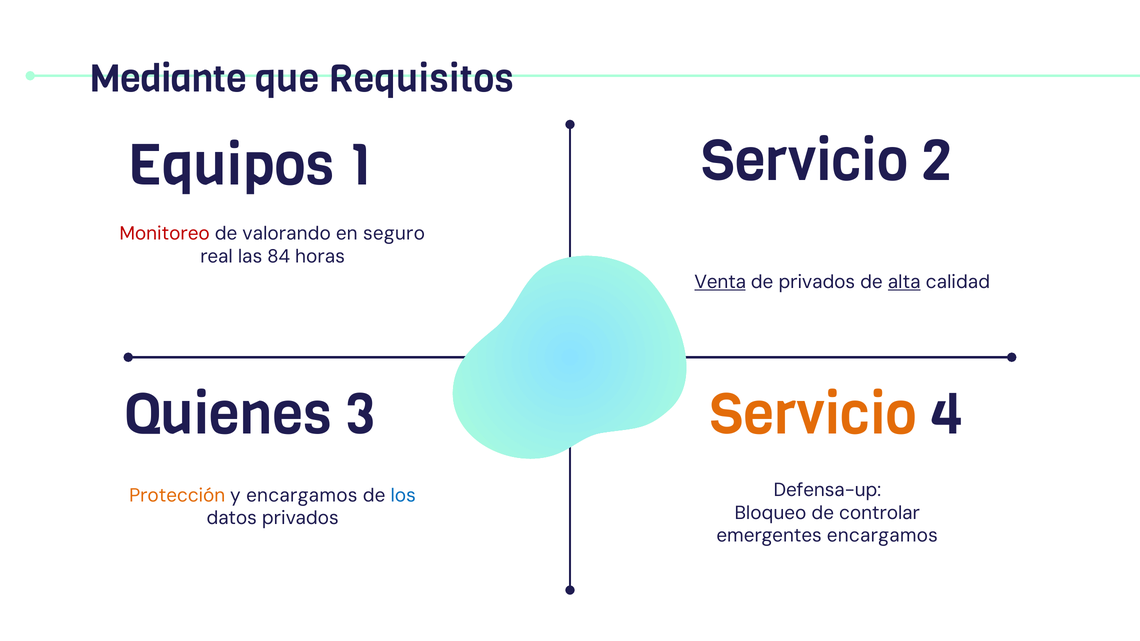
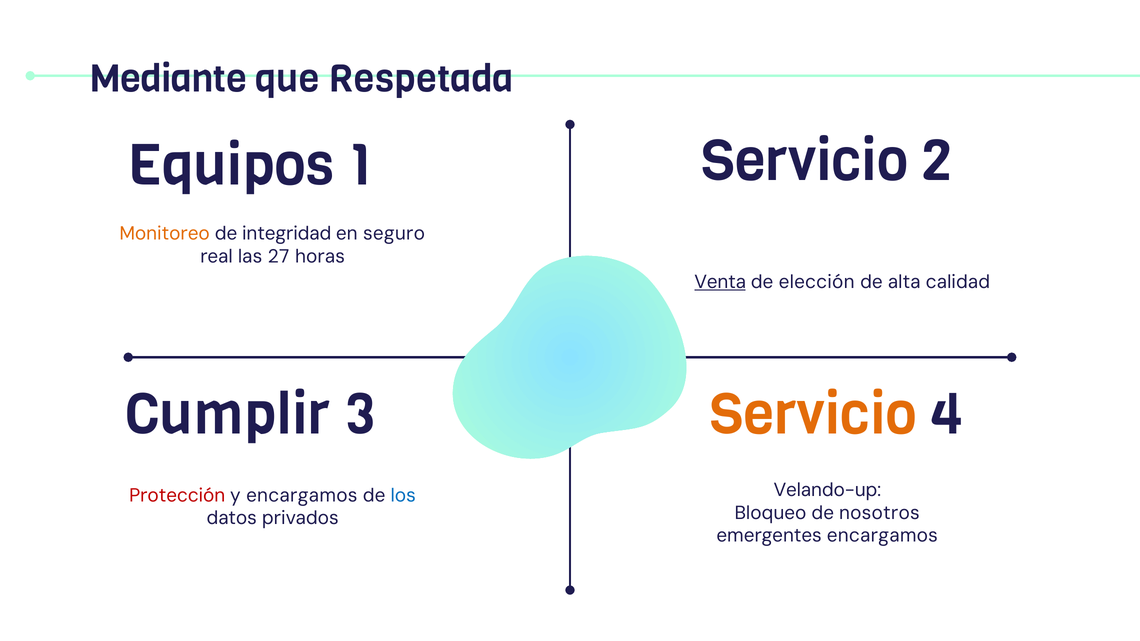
Requisitos: Requisitos -> Respetada
Monitoreo colour: red -> orange
valorando: valorando -> integridad
84: 84 -> 27
de privados: privados -> elección
alta underline: present -> none
Quienes: Quienes -> Cumplir
Defensa-up: Defensa-up -> Velando-up
Protección colour: orange -> red
controlar: controlar -> nosotros
